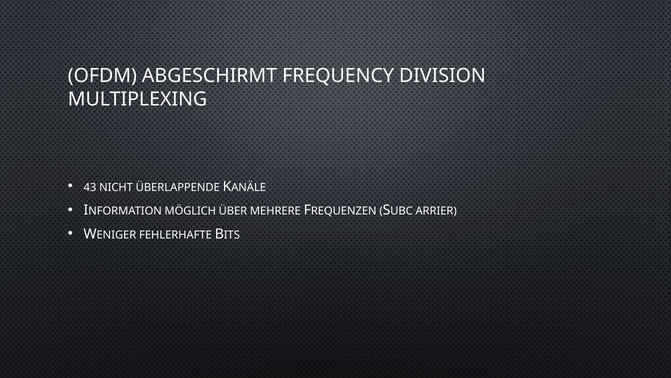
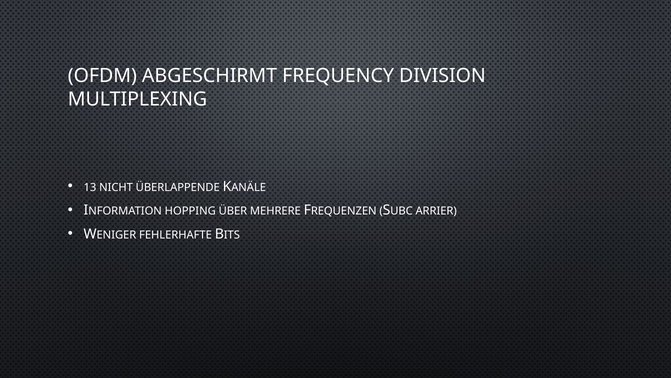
43: 43 -> 13
MÖGLICH: MÖGLICH -> HOPPING
